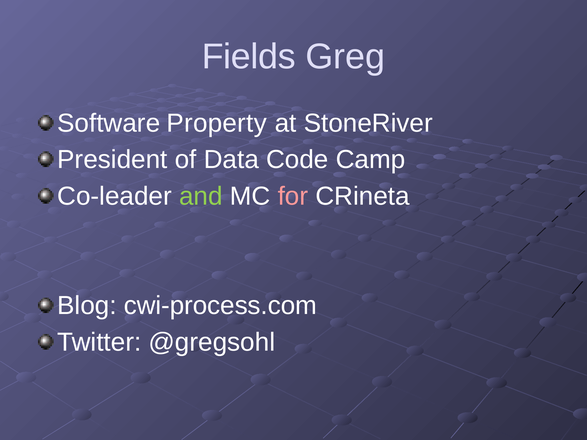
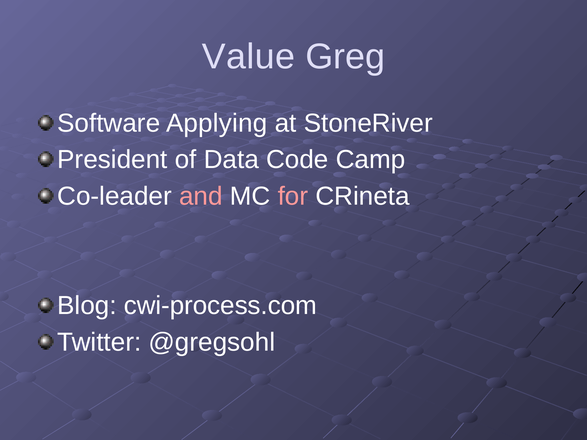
Fields: Fields -> Value
Property: Property -> Applying
and colour: light green -> pink
